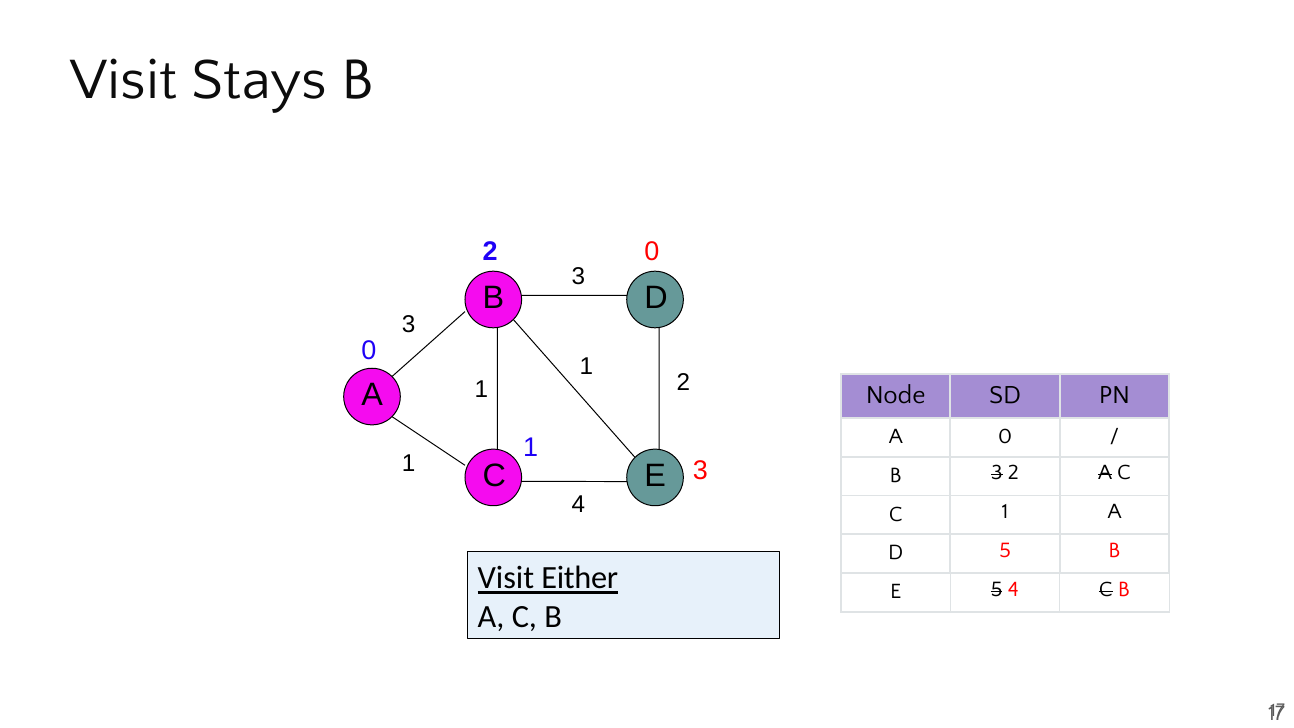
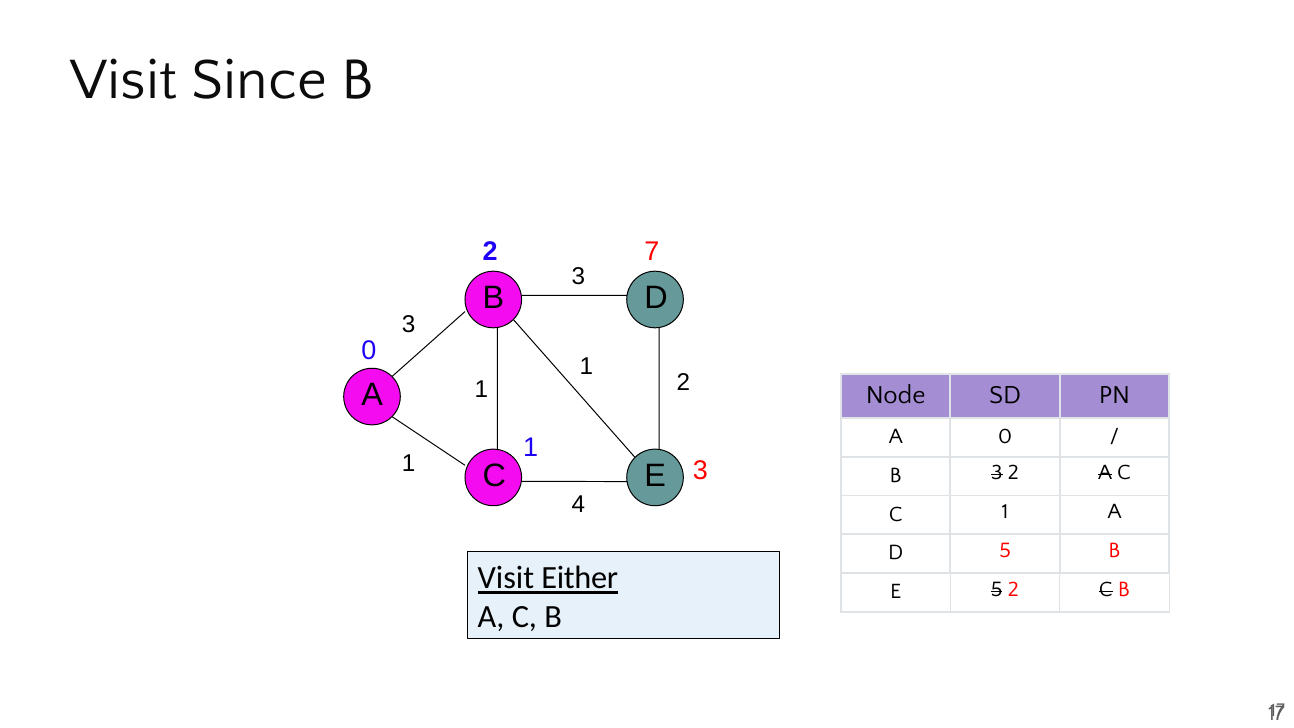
Stays: Stays -> Since
2 0: 0 -> 7
5 4: 4 -> 2
